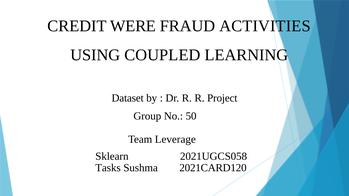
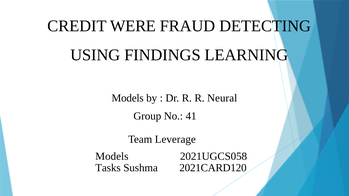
ACTIVITIES: ACTIVITIES -> DETECTING
COUPLED: COUPLED -> FINDINGS
Dataset at (128, 98): Dataset -> Models
Project: Project -> Neural
50: 50 -> 41
Sklearn at (112, 156): Sklearn -> Models
